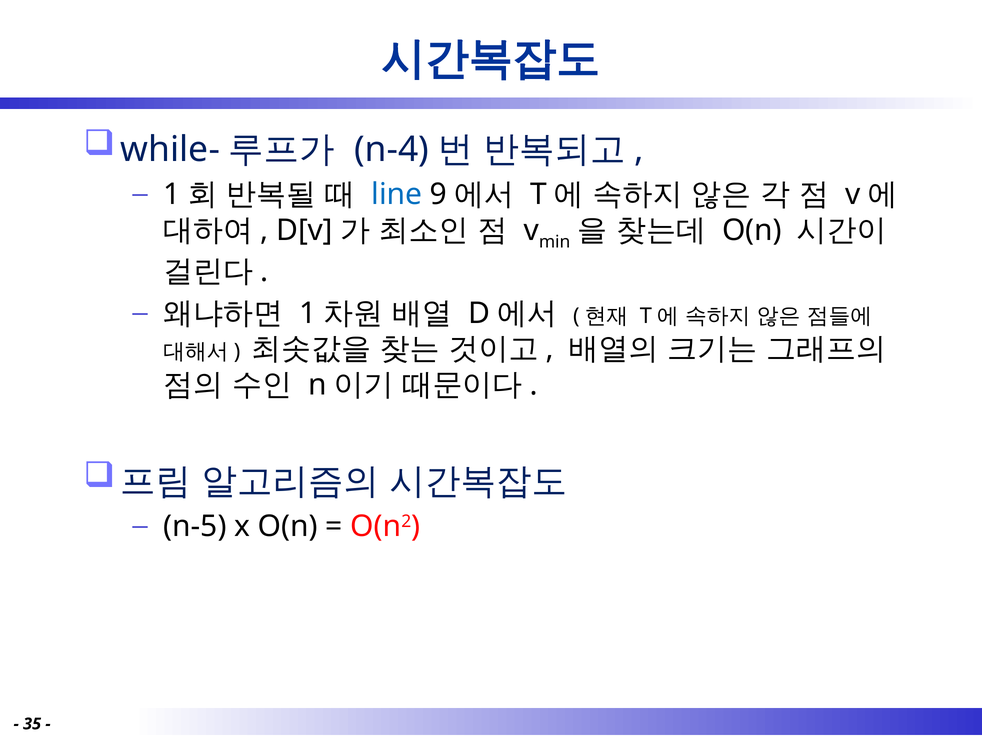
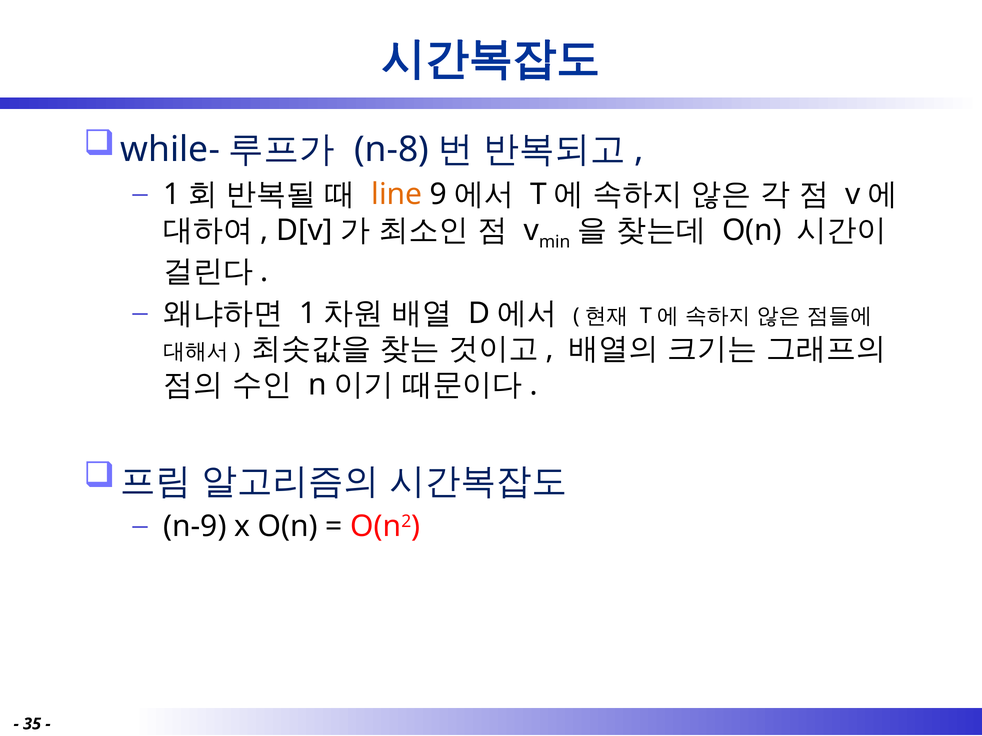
n-4: n-4 -> n-8
line colour: blue -> orange
n-5: n-5 -> n-9
